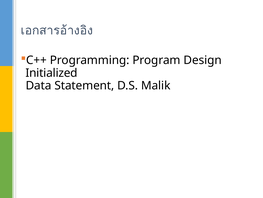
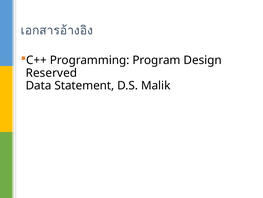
Initialized: Initialized -> Reserved
